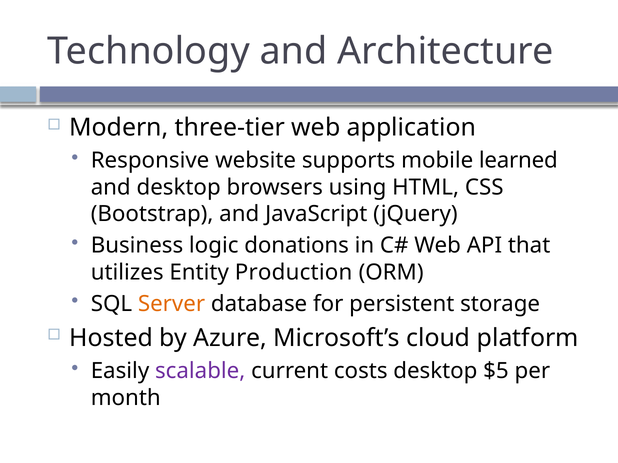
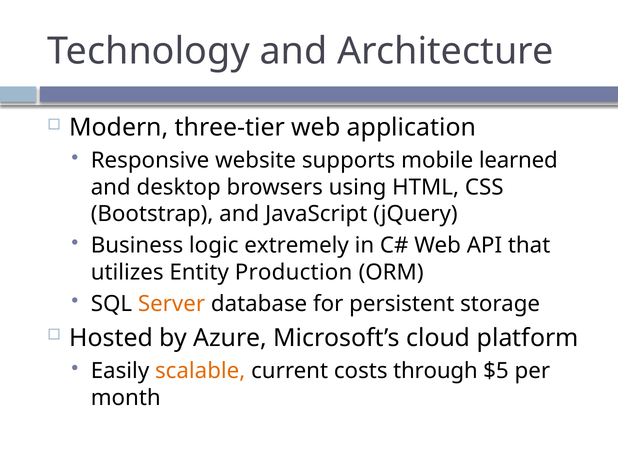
donations: donations -> extremely
scalable colour: purple -> orange
costs desktop: desktop -> through
